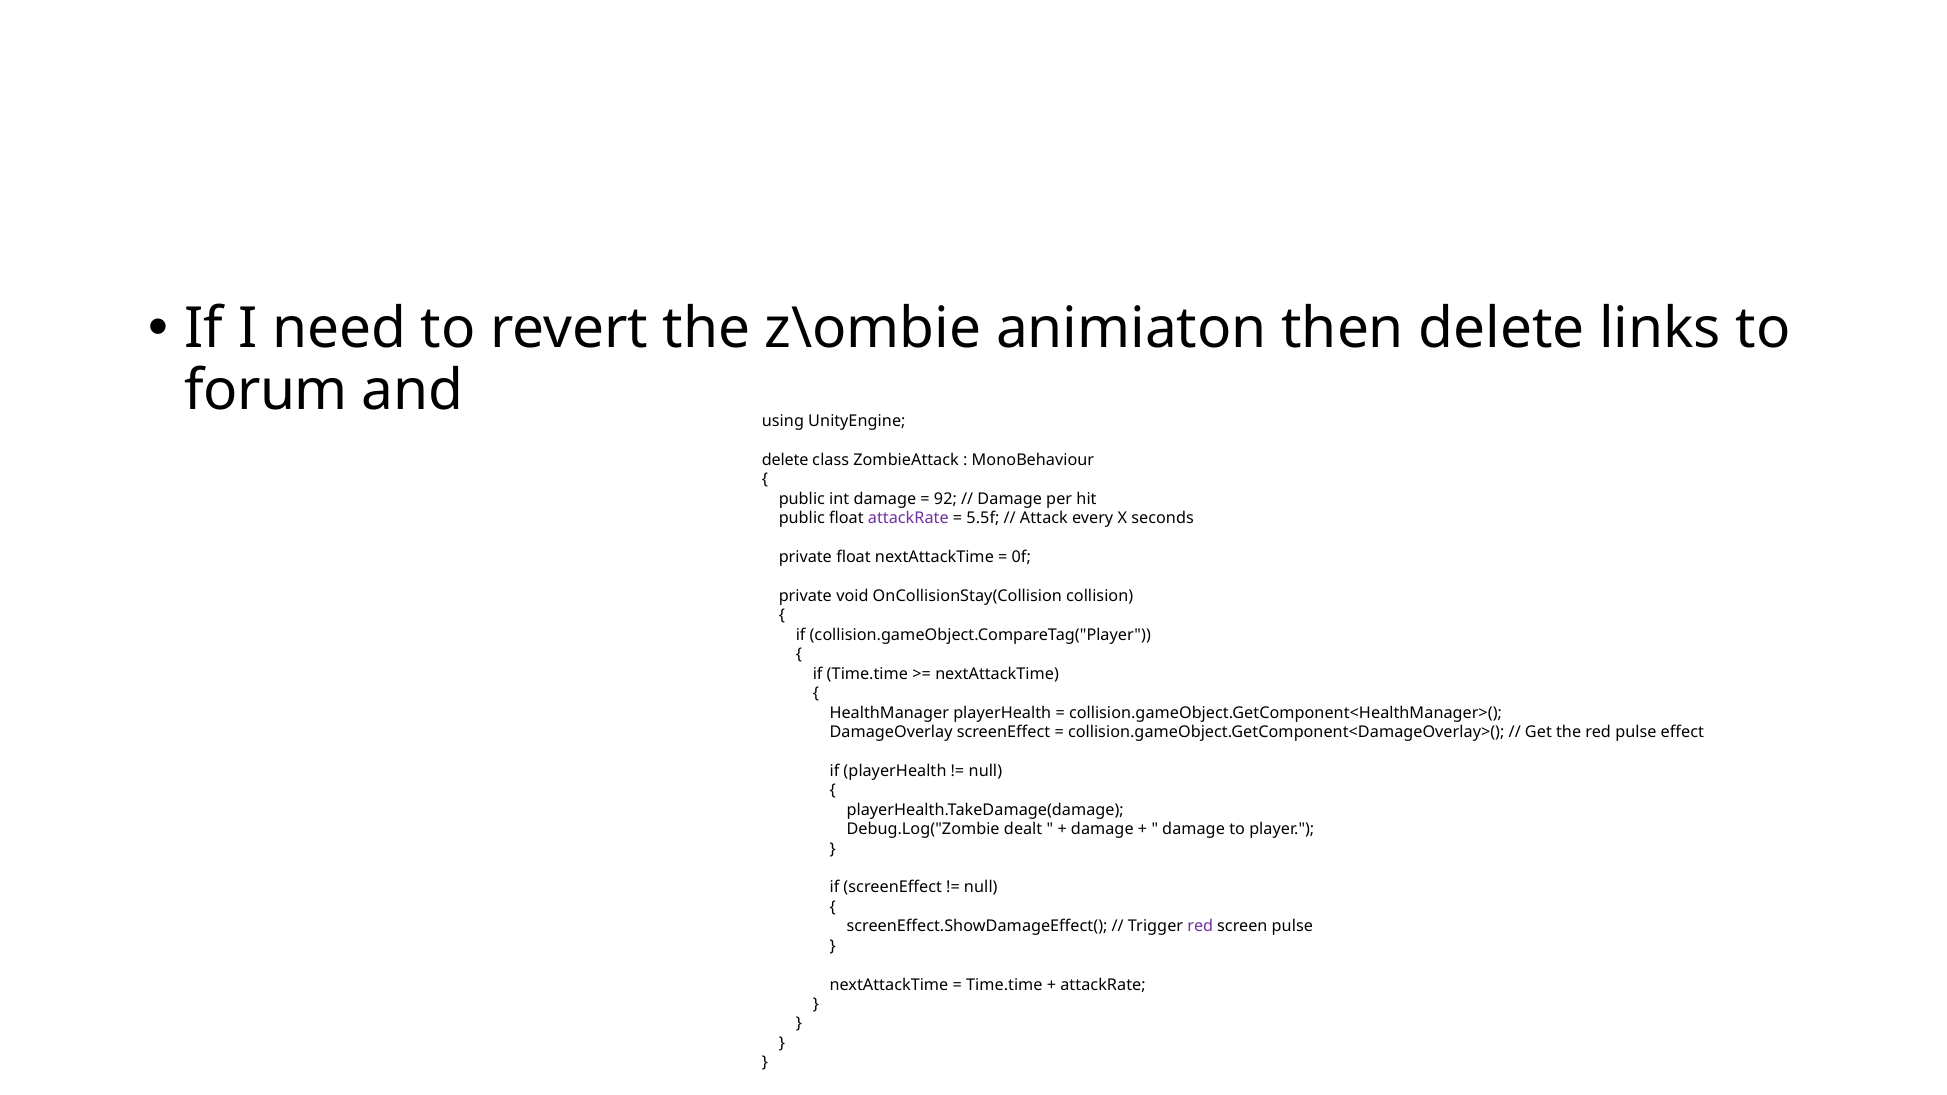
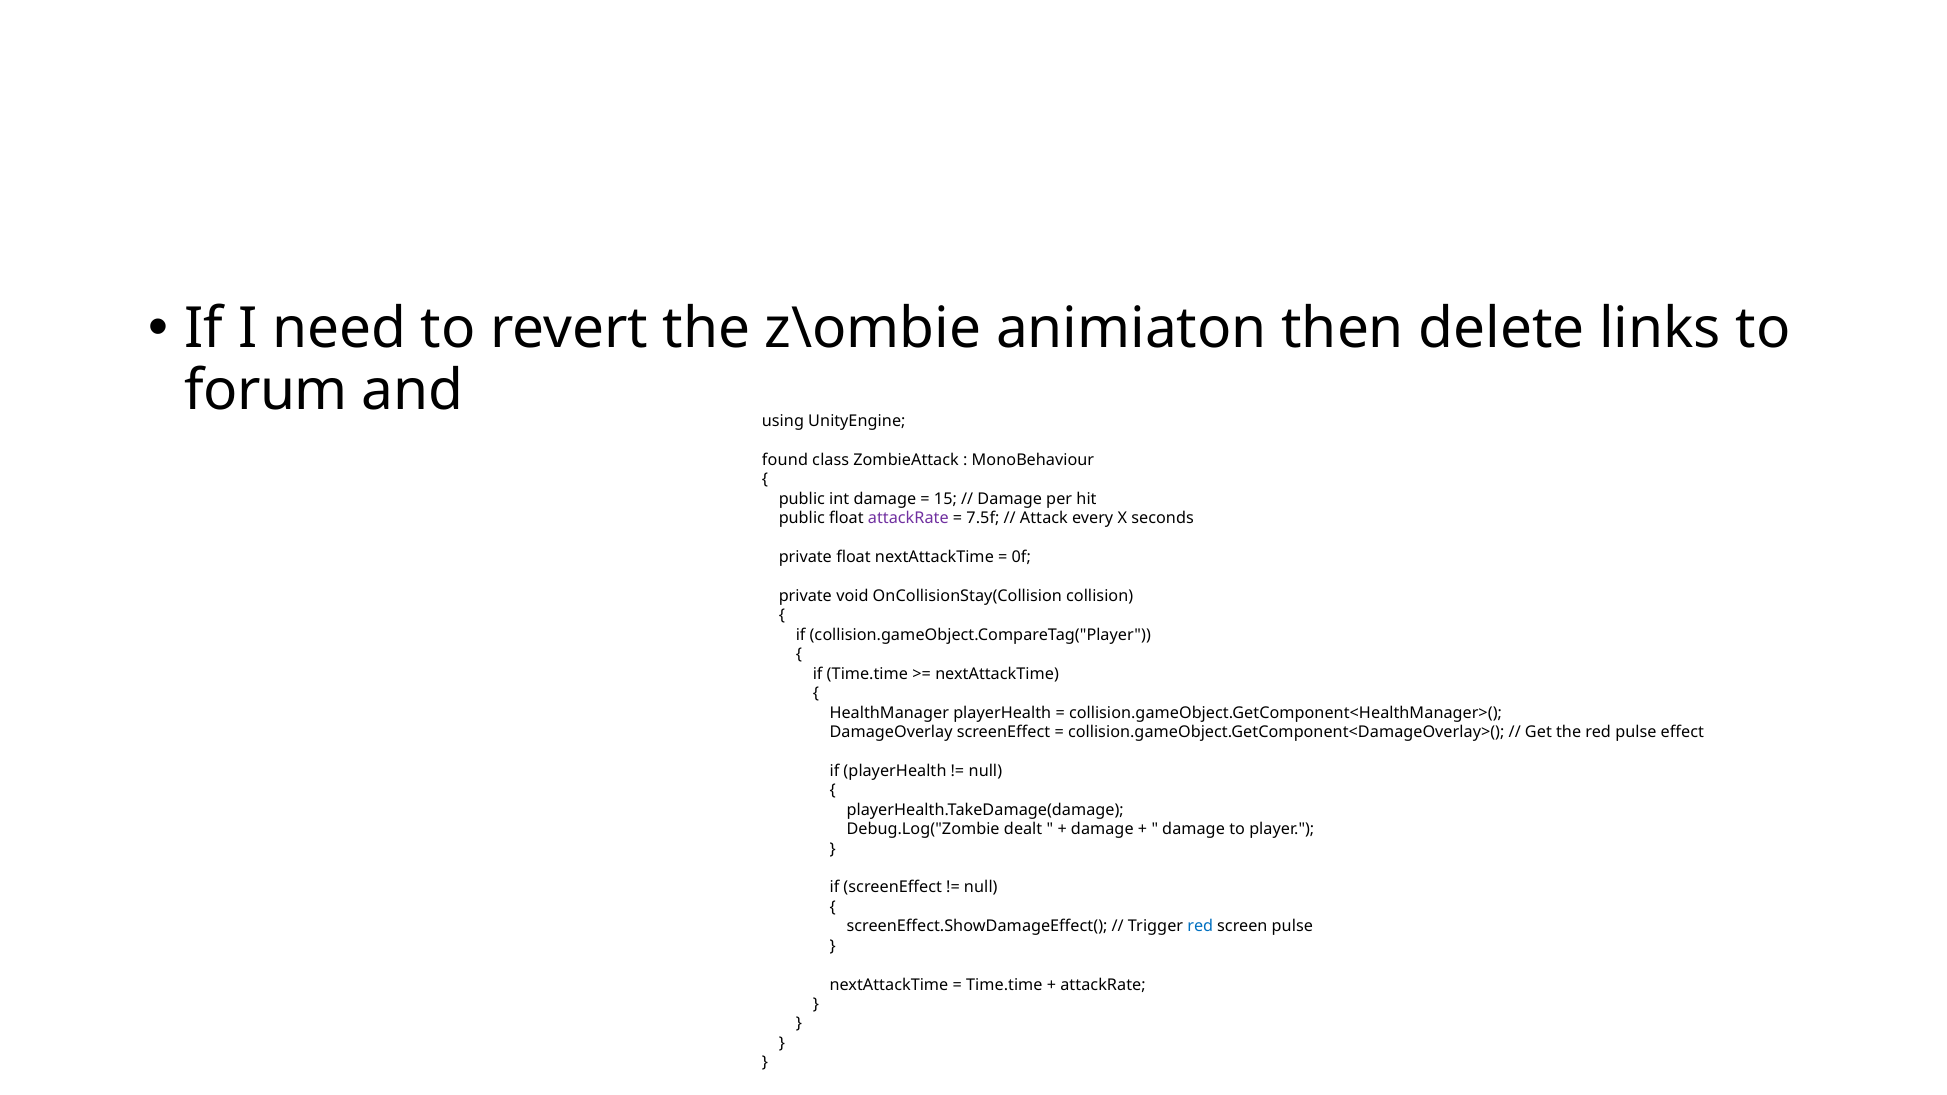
delete at (785, 460): delete -> found
92: 92 -> 15
5.5f: 5.5f -> 7.5f
red at (1200, 927) colour: purple -> blue
